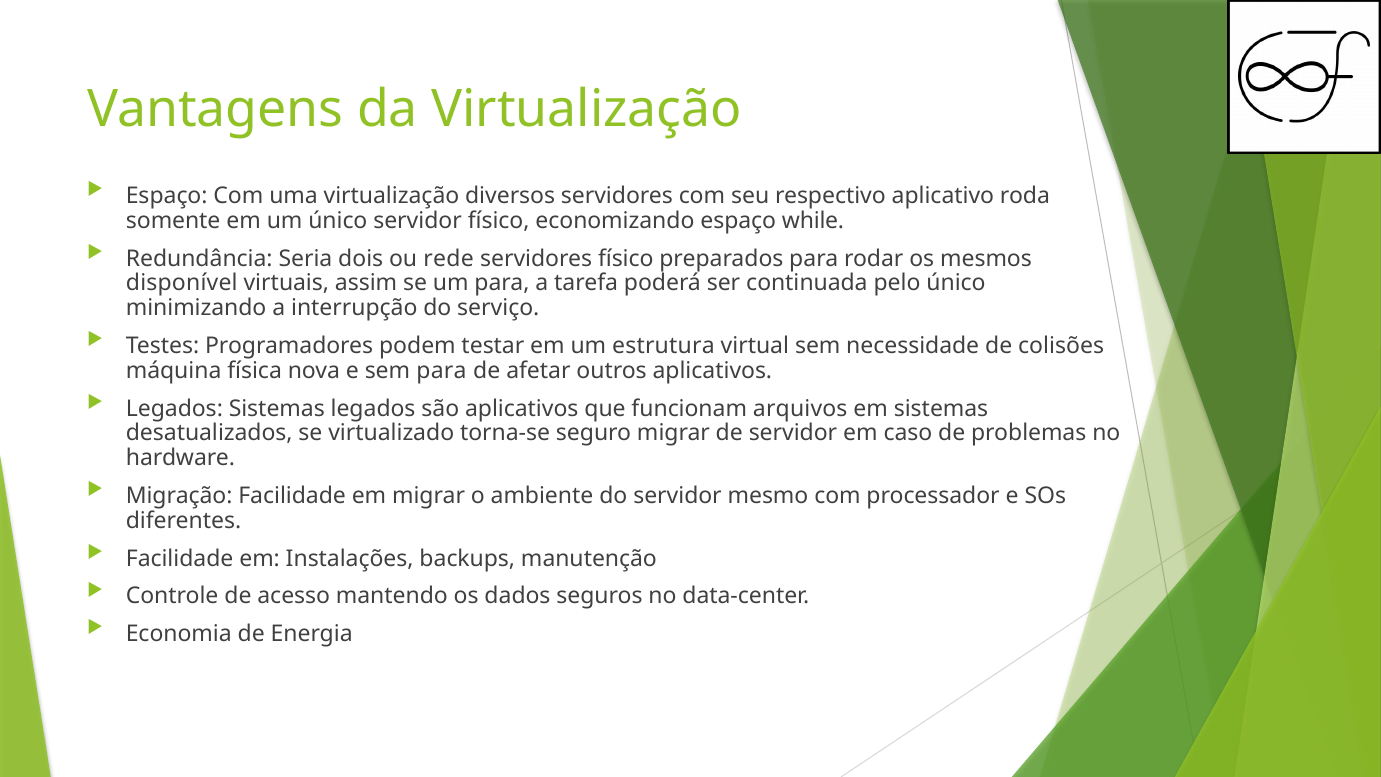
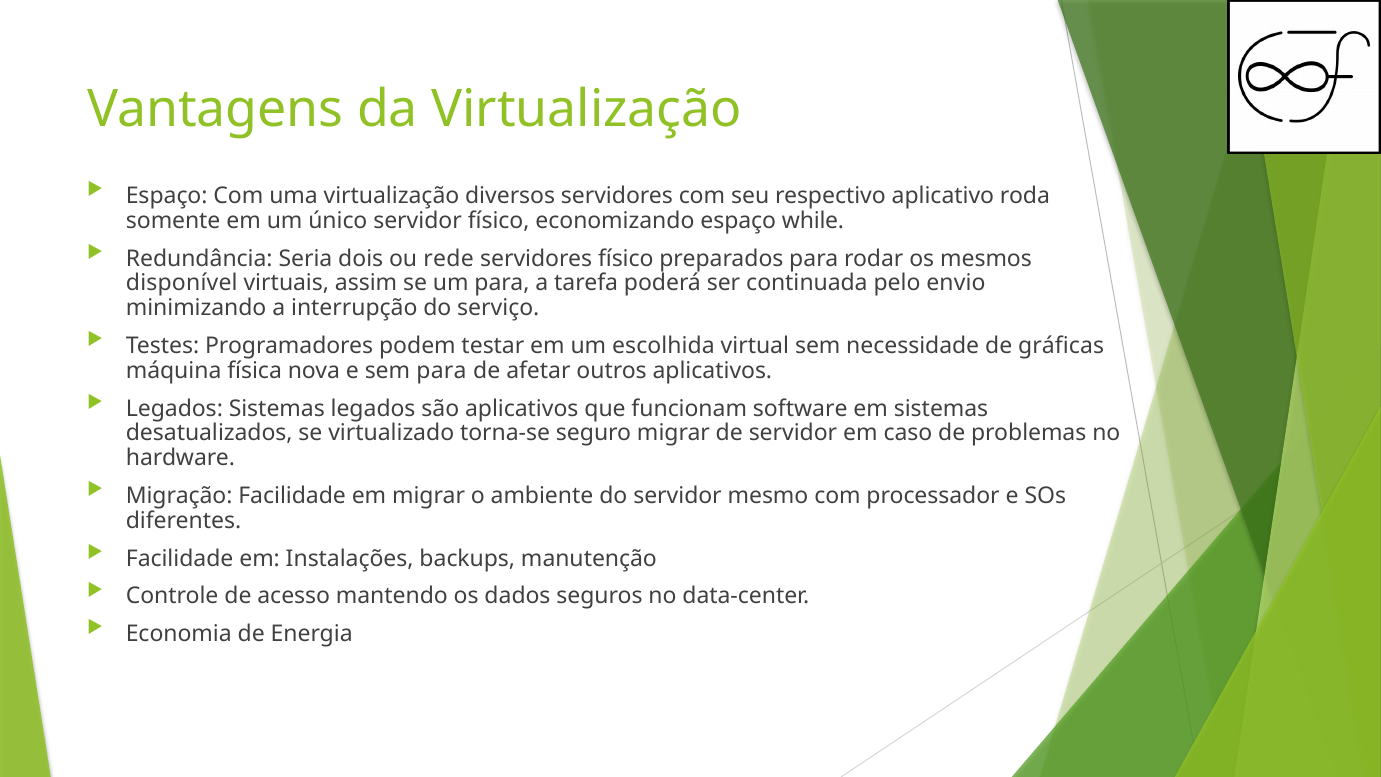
pelo único: único -> envio
estrutura: estrutura -> escolhida
colisões: colisões -> gráficas
arquivos: arquivos -> software
